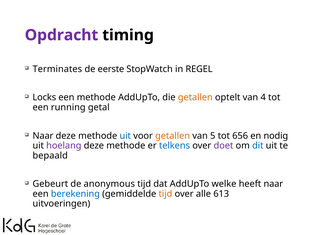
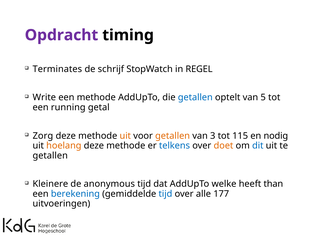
eerste: eerste -> schrijf
Locks: Locks -> Write
getallen at (195, 98) colour: orange -> blue
4: 4 -> 5
Naar at (43, 136): Naar -> Zorg
uit at (125, 136) colour: blue -> orange
5: 5 -> 3
656: 656 -> 115
hoelang colour: purple -> orange
doet colour: purple -> orange
bepaald at (50, 156): bepaald -> getallen
Gebeurt: Gebeurt -> Kleinere
heeft naar: naar -> than
tijd at (165, 194) colour: orange -> blue
613: 613 -> 177
